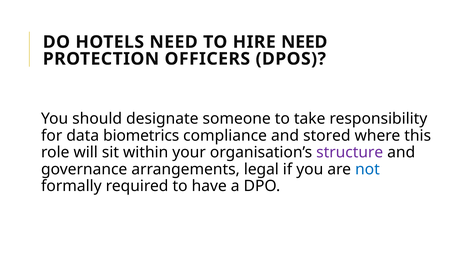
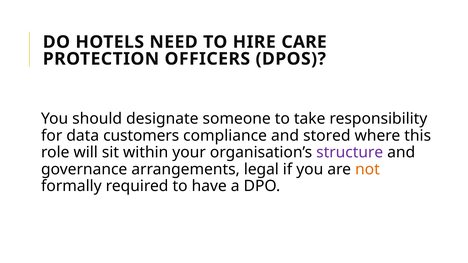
HIRE NEED: NEED -> CARE
biometrics: biometrics -> customers
not colour: blue -> orange
